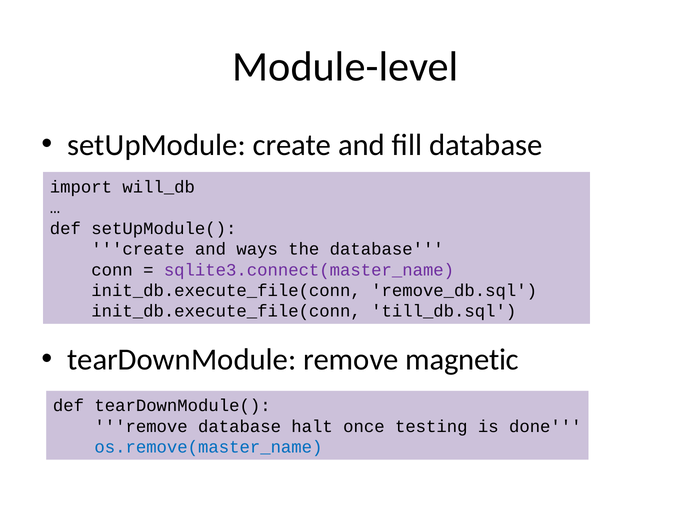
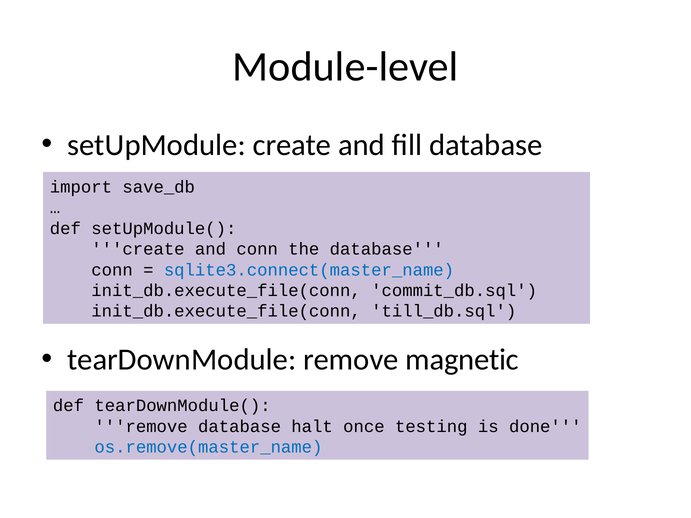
will_db: will_db -> save_db
and ways: ways -> conn
sqlite3.connect(master_name colour: purple -> blue
remove_db.sql: remove_db.sql -> commit_db.sql
